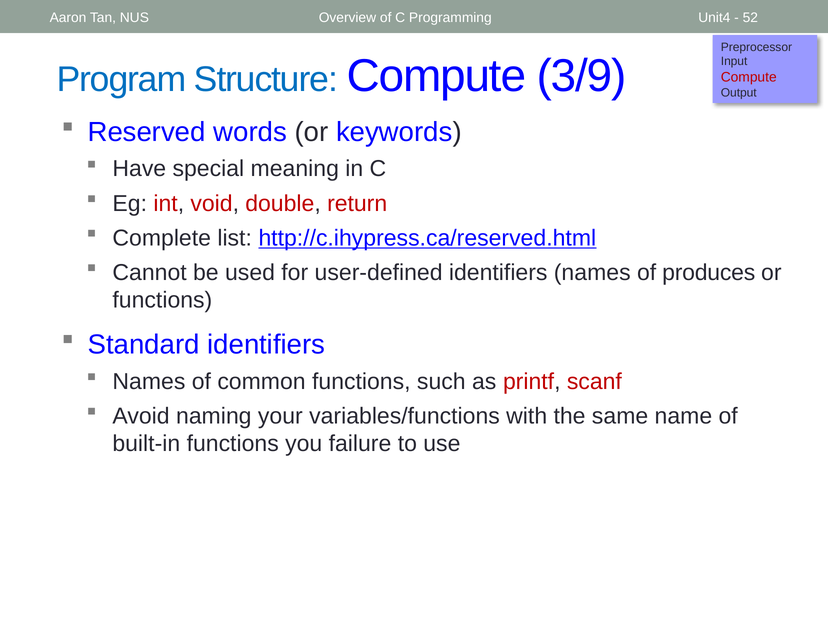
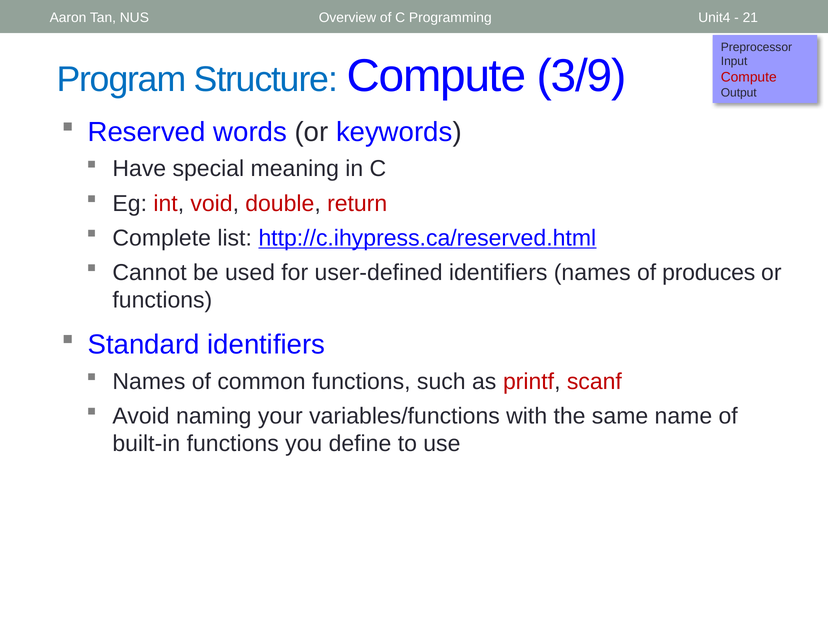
52: 52 -> 21
failure: failure -> define
